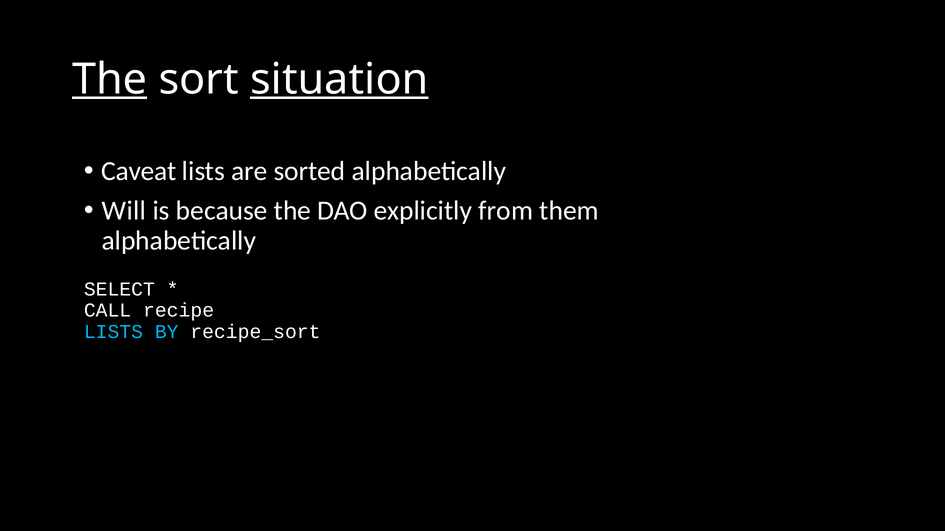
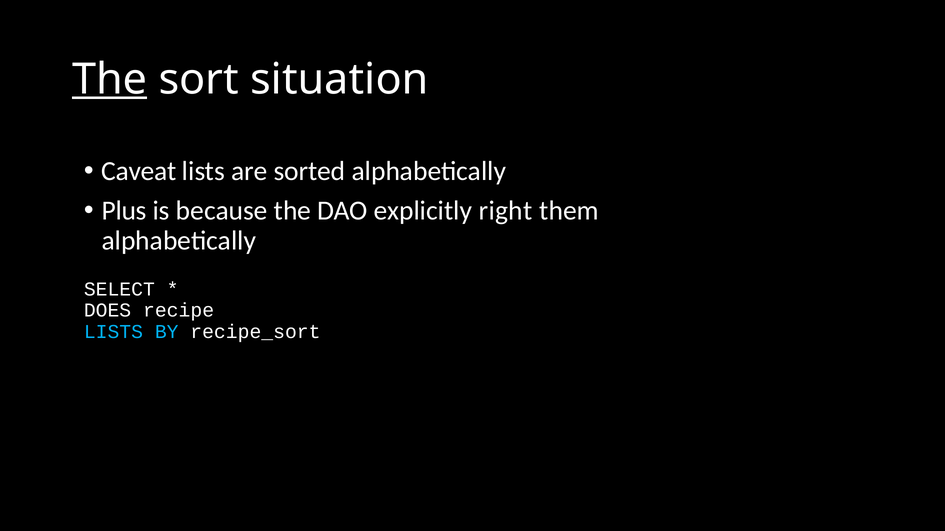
situation underline: present -> none
Will: Will -> Plus
from: from -> right
CALL: CALL -> DOES
